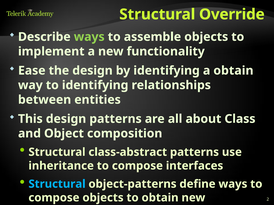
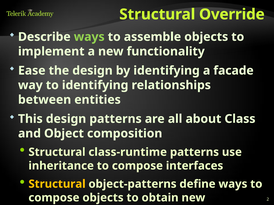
a obtain: obtain -> facade
class-abstract: class-abstract -> class-runtime
Structural at (57, 184) colour: light blue -> yellow
